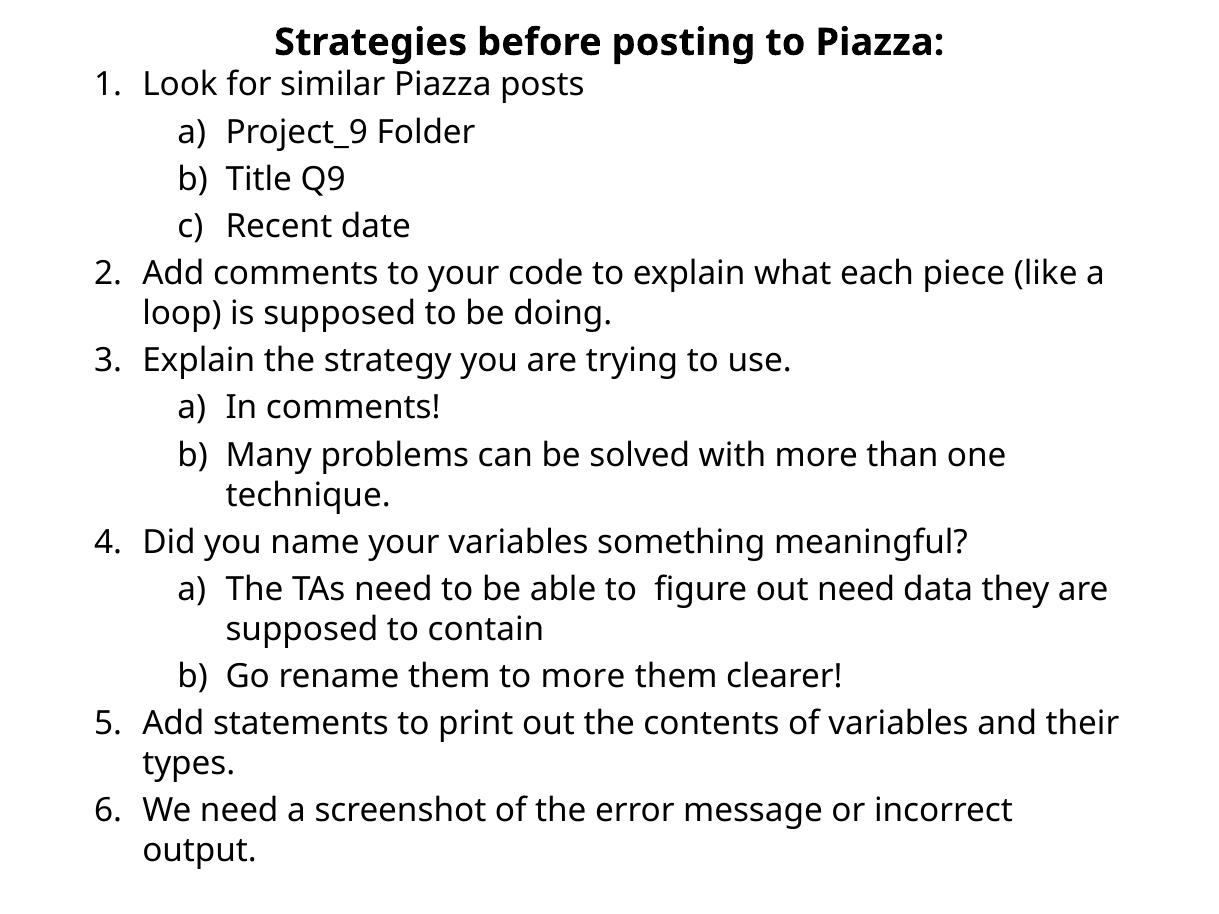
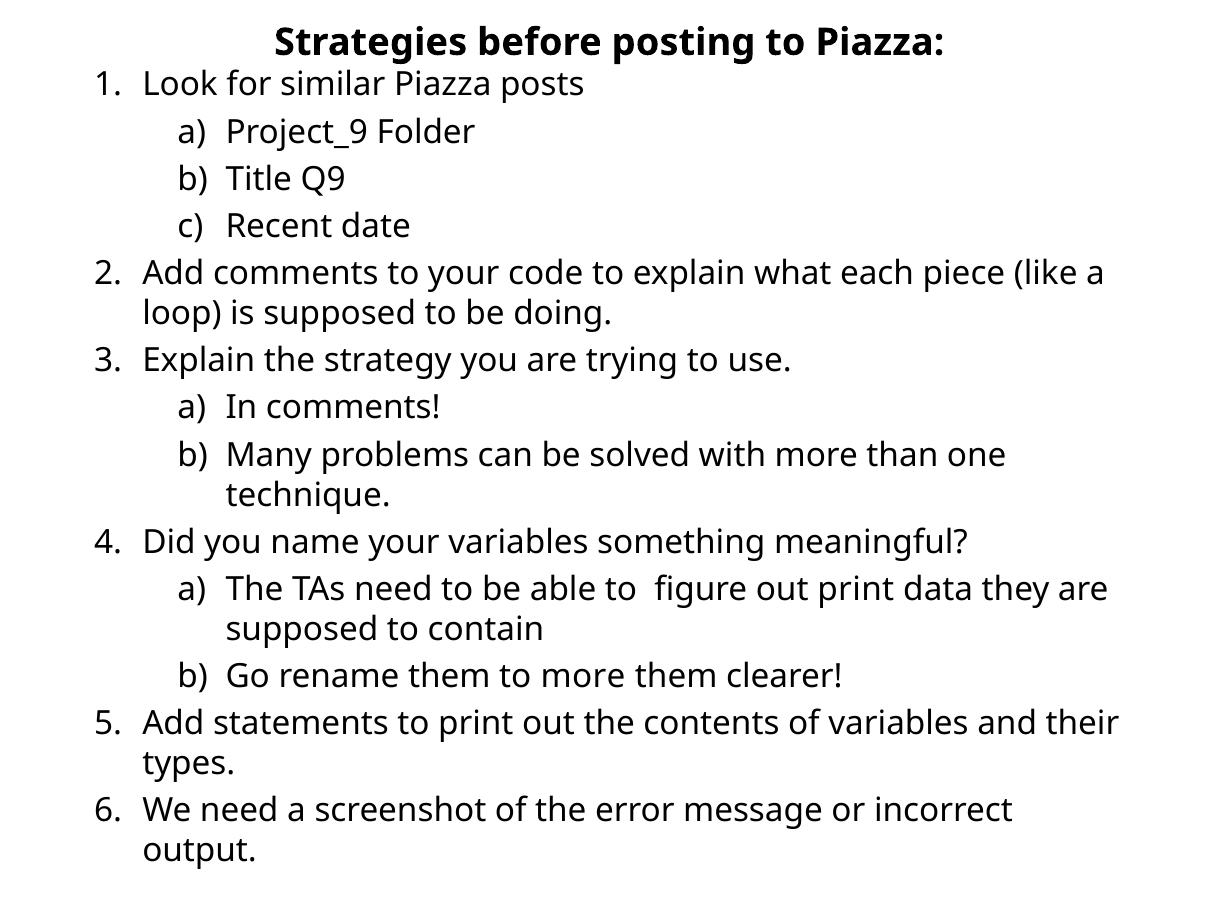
out need: need -> print
